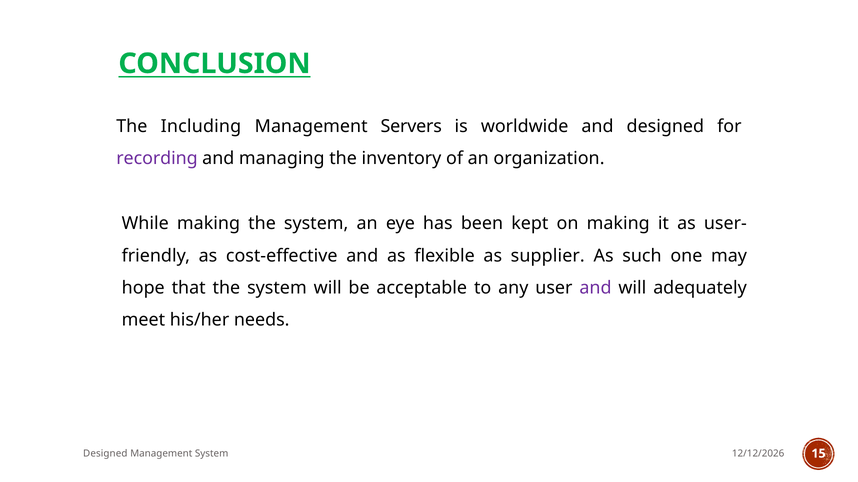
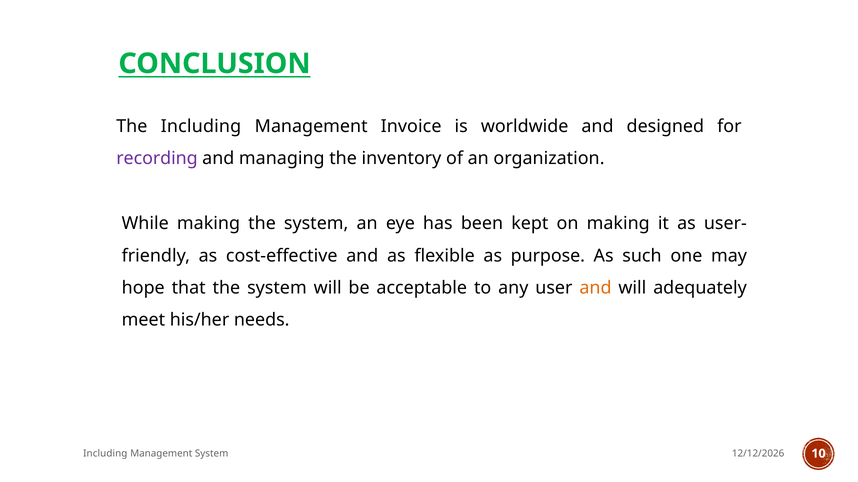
Servers: Servers -> Invoice
supplier: supplier -> purpose
and at (595, 288) colour: purple -> orange
Designed at (105, 454): Designed -> Including
15: 15 -> 10
